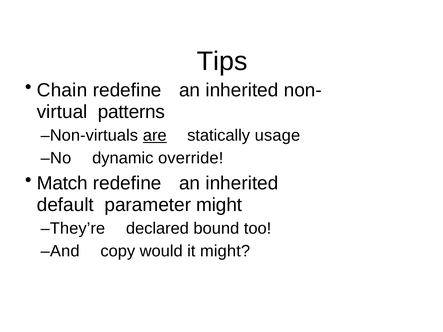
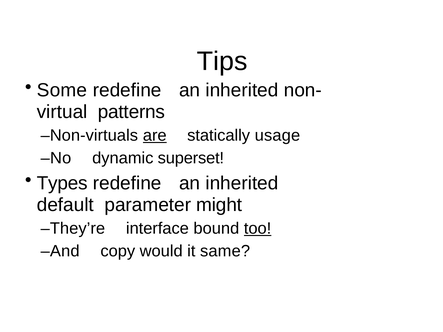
Chain: Chain -> Some
override: override -> superset
Match: Match -> Types
declared: declared -> interface
too underline: none -> present
it might: might -> same
